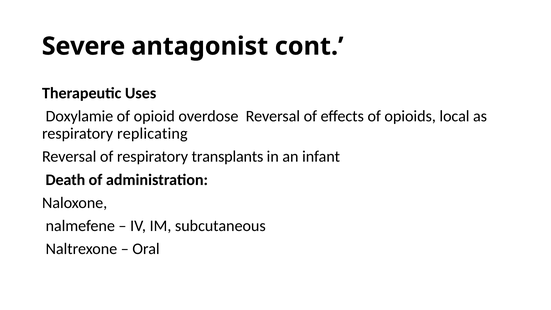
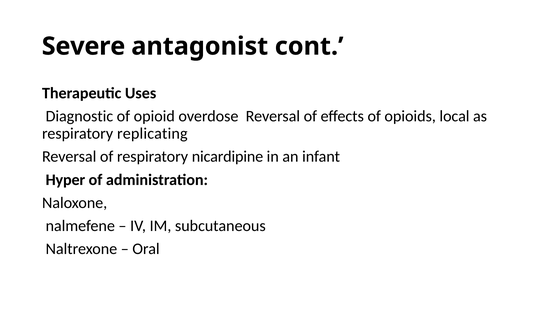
Doxylamie: Doxylamie -> Diagnostic
transplants: transplants -> nicardipine
Death: Death -> Hyper
